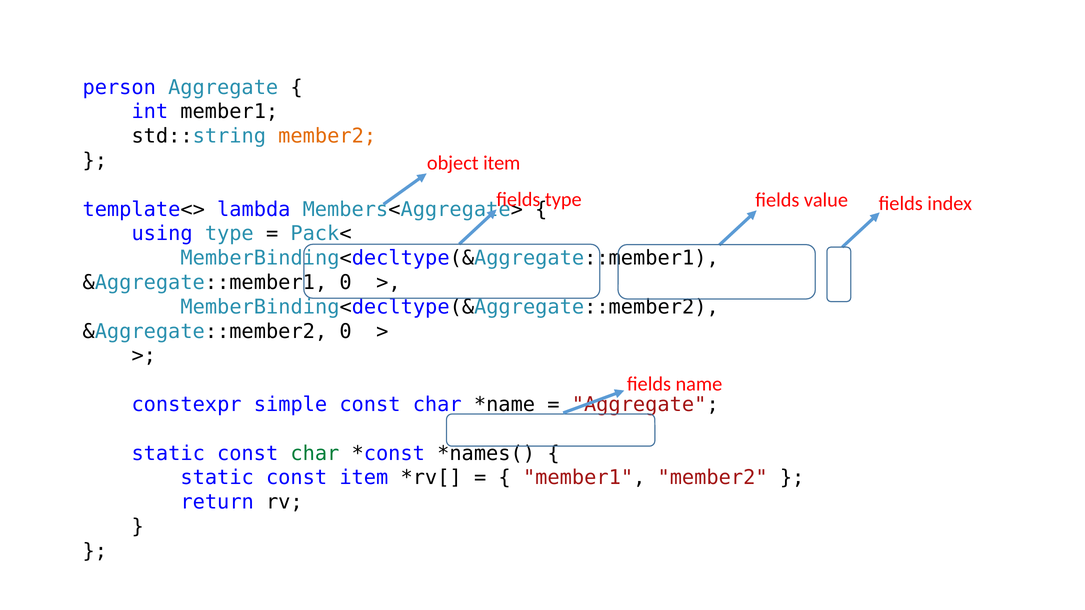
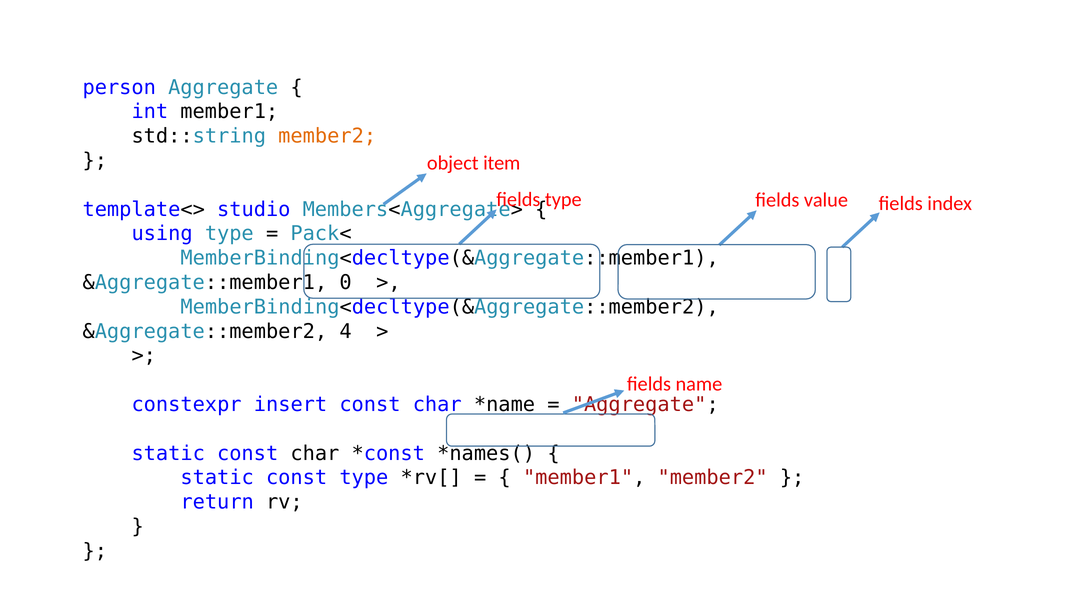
lambda: lambda -> studio
&Aggregate::member2 0: 0 -> 4
simple: simple -> insert
char at (315, 454) colour: green -> black
const item: item -> type
